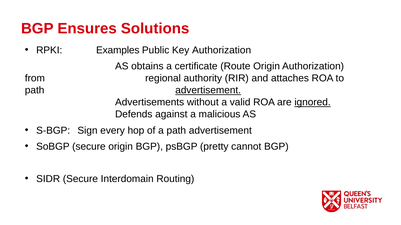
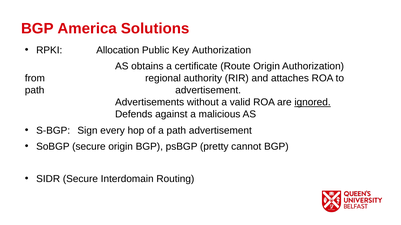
Ensures: Ensures -> America
Examples: Examples -> Allocation
advertisement at (208, 90) underline: present -> none
